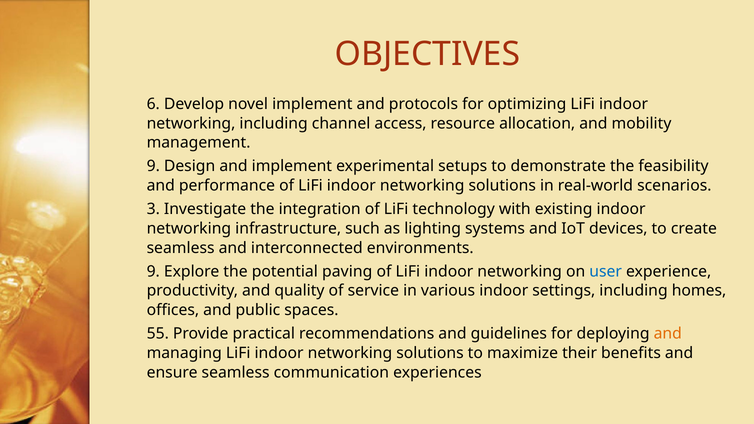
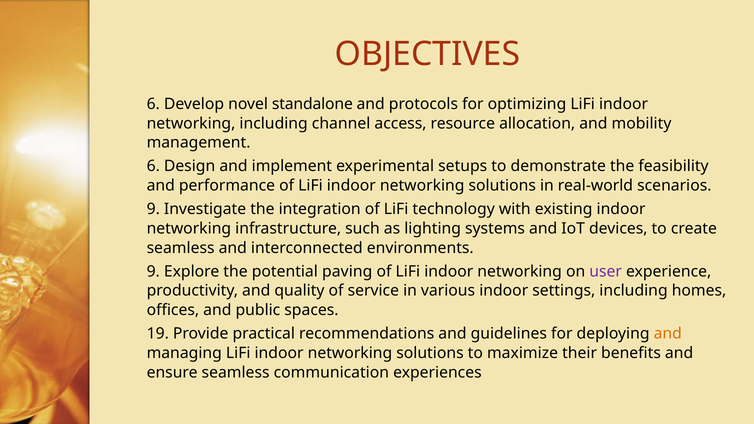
novel implement: implement -> standalone
9 at (153, 166): 9 -> 6
3 at (153, 209): 3 -> 9
user colour: blue -> purple
55: 55 -> 19
